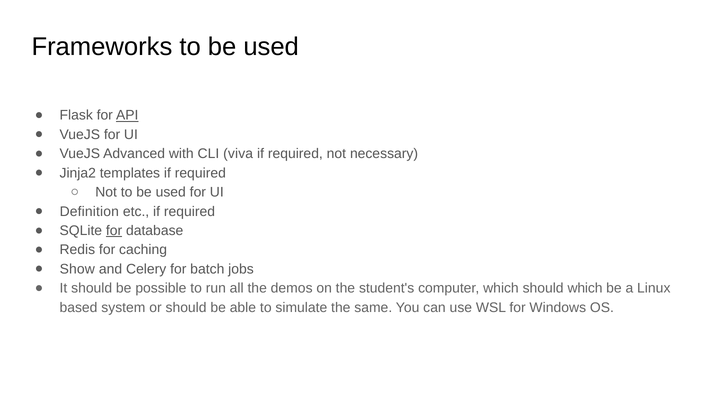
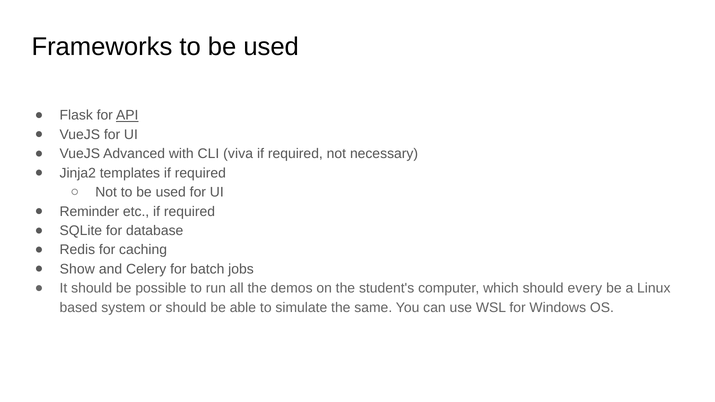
Definition: Definition -> Reminder
for at (114, 231) underline: present -> none
should which: which -> every
